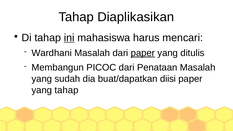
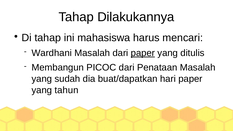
Diaplikasikan: Diaplikasikan -> Dilakukannya
ini underline: present -> none
diisi: diisi -> hari
yang tahap: tahap -> tahun
